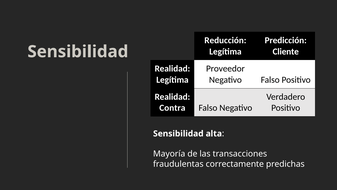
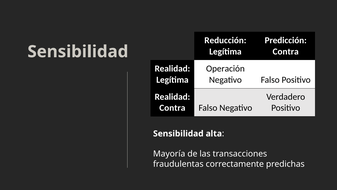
Cliente at (286, 51): Cliente -> Contra
Proveedor: Proveedor -> Operación
